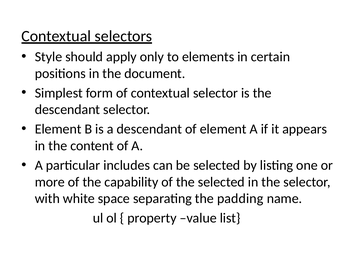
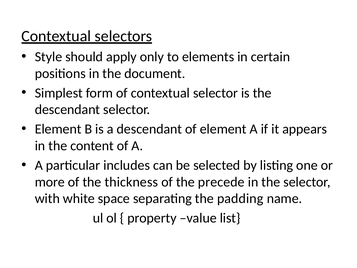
capability: capability -> thickness
the selected: selected -> precede
